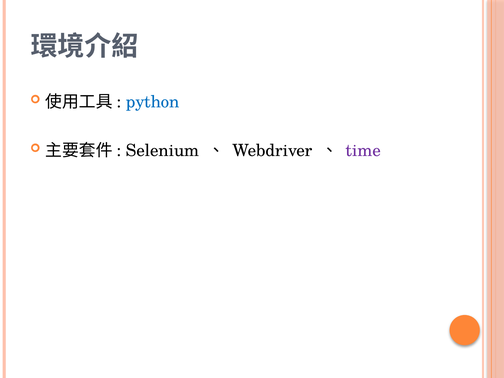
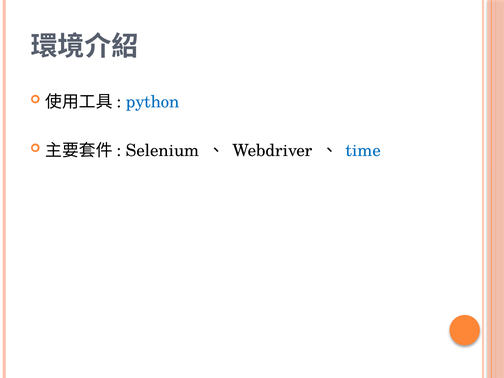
time colour: purple -> blue
